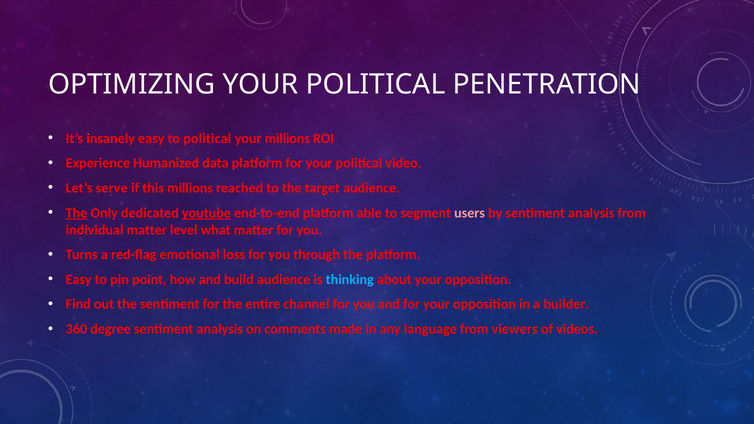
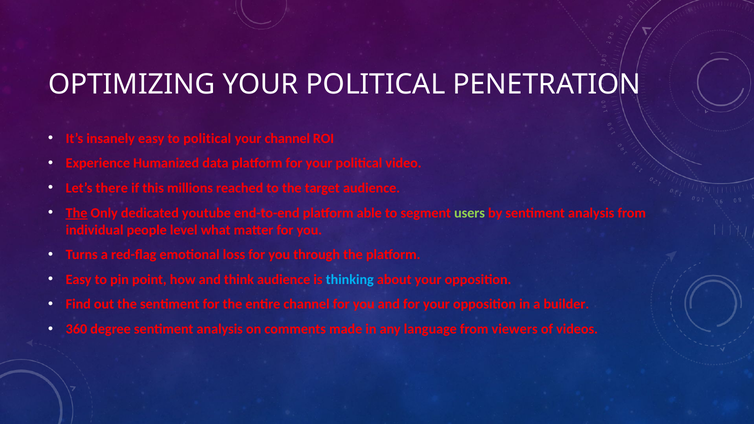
your millions: millions -> channel
serve: serve -> there
youtube underline: present -> none
users colour: pink -> light green
individual matter: matter -> people
build: build -> think
